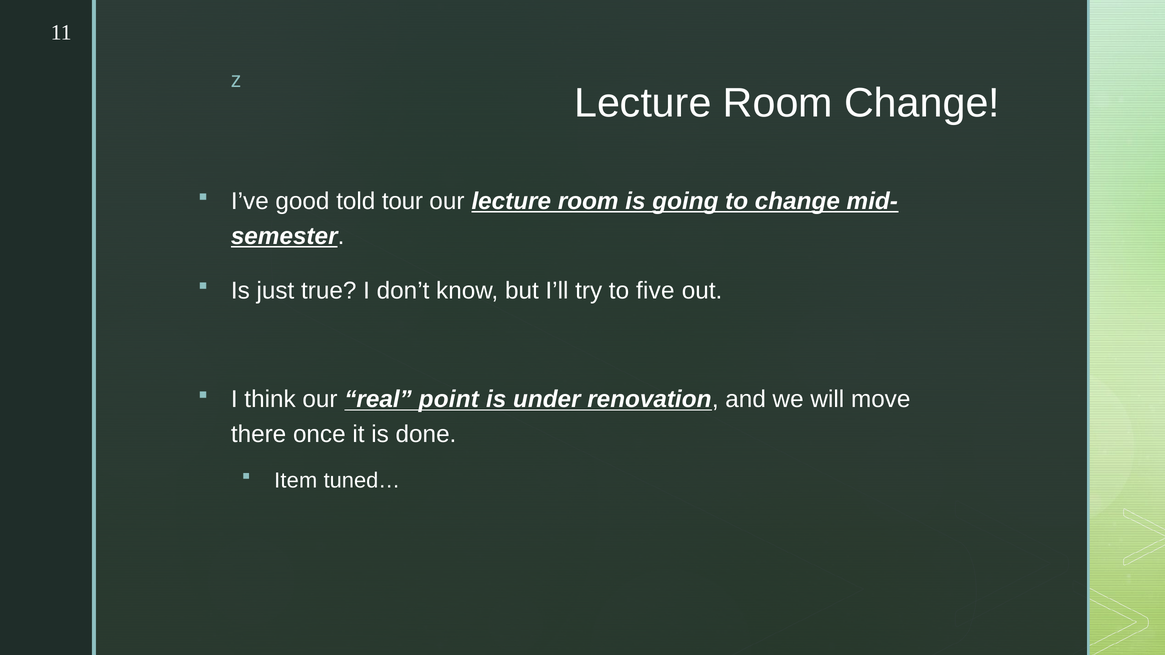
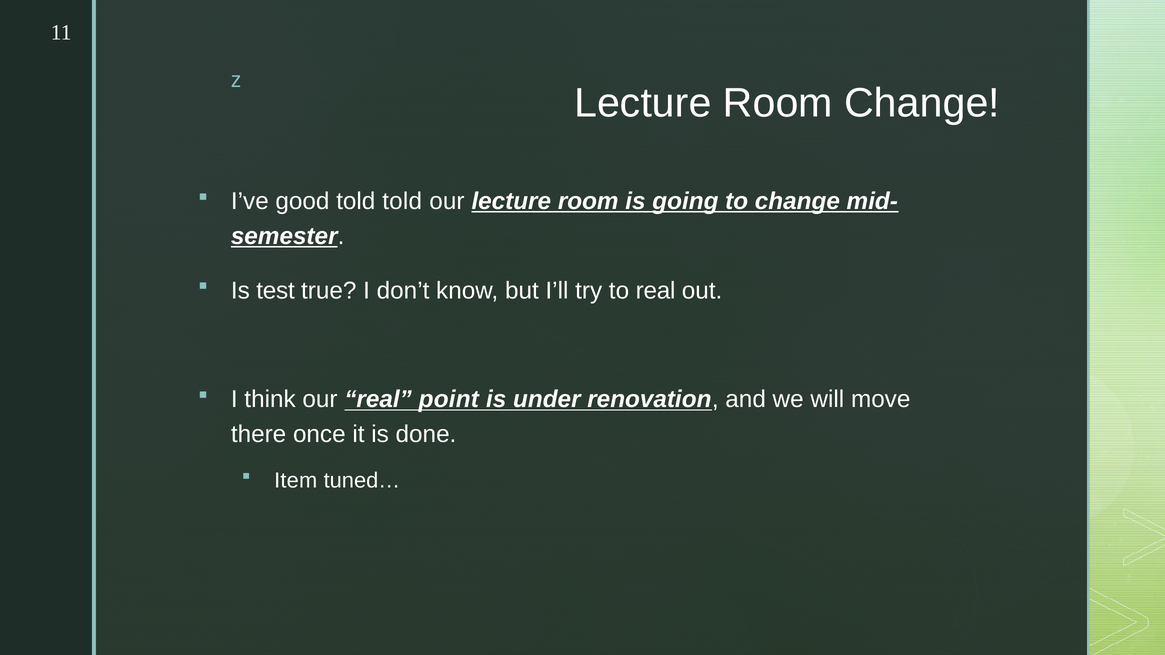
told tour: tour -> told
just: just -> test
to five: five -> real
